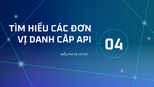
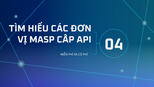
DANH: DANH -> MASP
